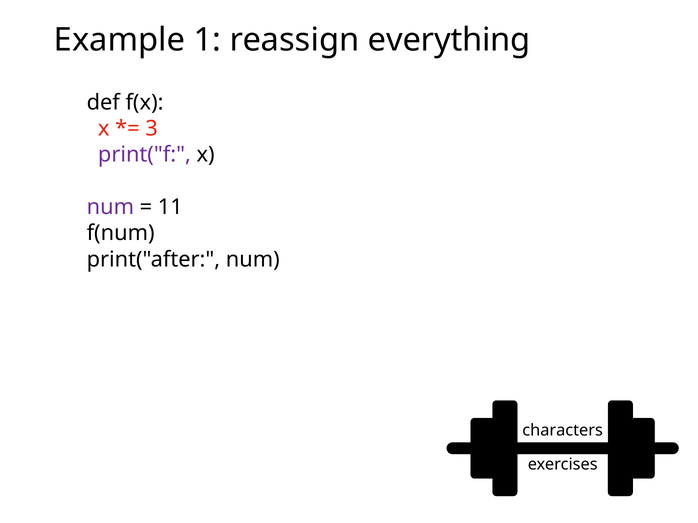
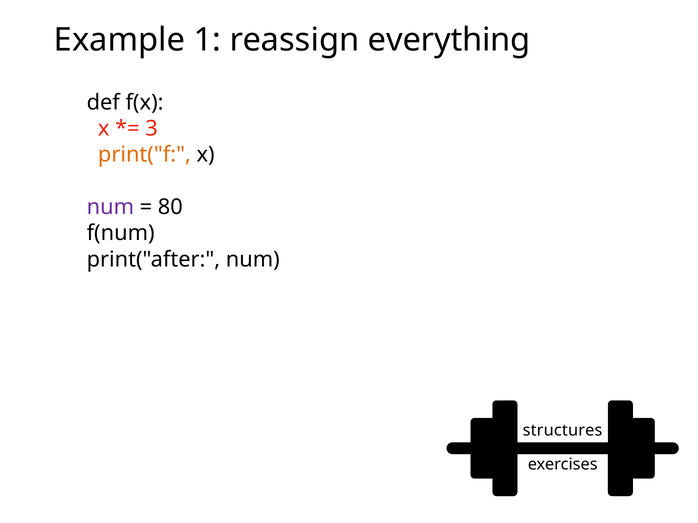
print("f colour: purple -> orange
11: 11 -> 80
characters: characters -> structures
